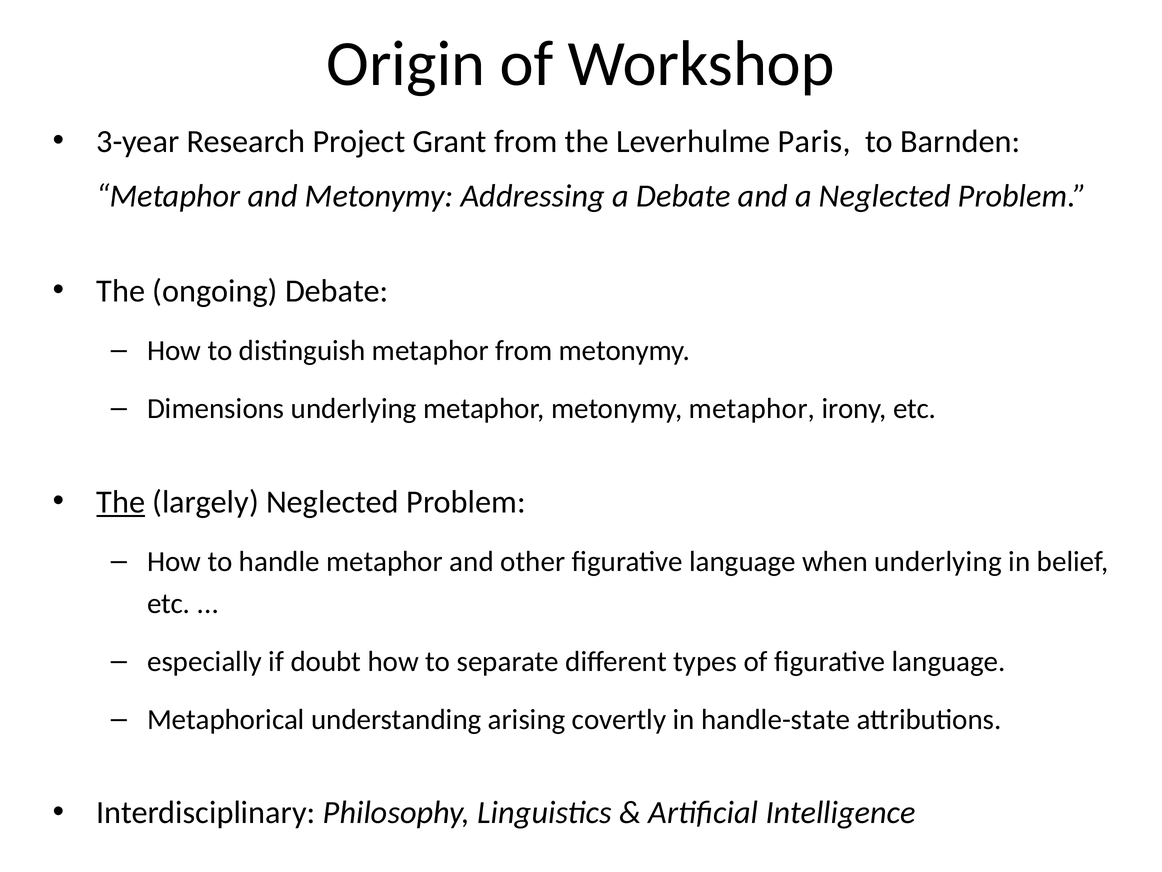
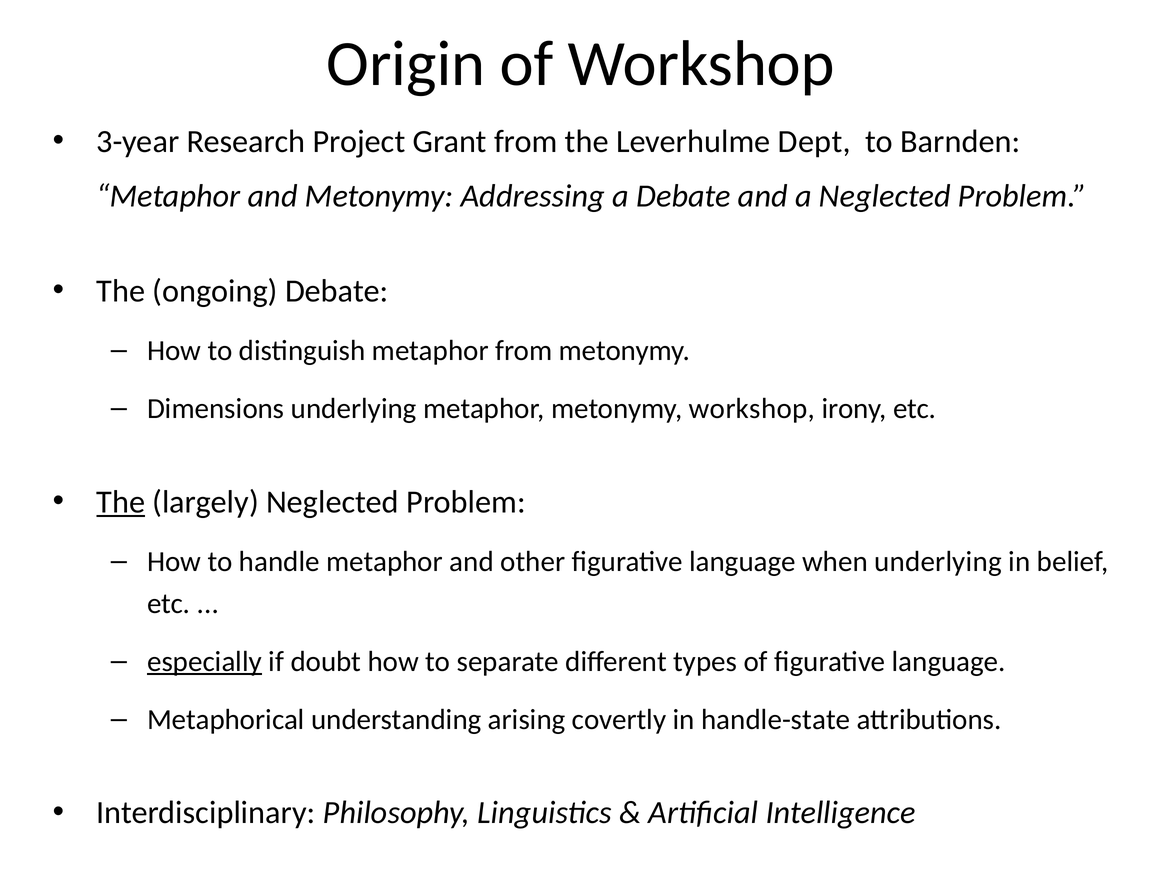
Paris: Paris -> Dept
metonymy metaphor: metaphor -> workshop
especially underline: none -> present
